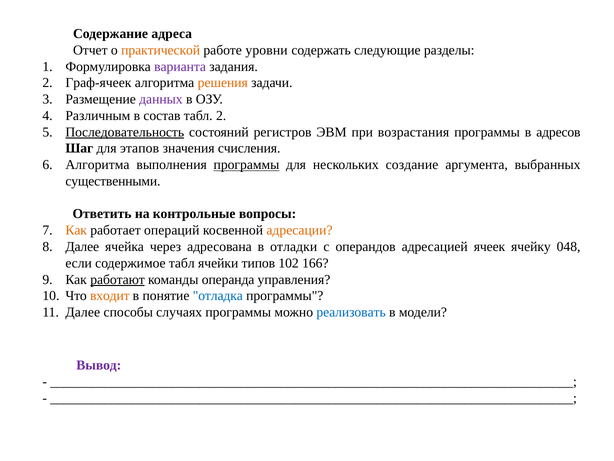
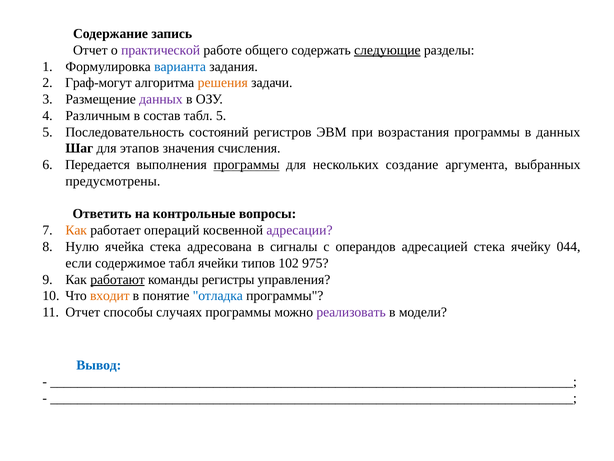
адреса: адреса -> запись
практической colour: orange -> purple
уровни: уровни -> общего
следующие underline: none -> present
варианта colour: purple -> blue
Граф-ячеек: Граф-ячеек -> Граф-могут
табл 2: 2 -> 5
Последовательность underline: present -> none
в адресов: адресов -> данных
Алгоритма at (97, 165): Алгоритма -> Передается
существенными: существенными -> предусмотрены
адресации colour: orange -> purple
Далее at (82, 246): Далее -> Нулю
ячейка через: через -> стека
отладки: отладки -> сигналы
адресацией ячеек: ячеек -> стека
048: 048 -> 044
166: 166 -> 975
операнда: операнда -> регистры
Далее at (83, 312): Далее -> Отчет
реализовать colour: blue -> purple
Вывод colour: purple -> blue
